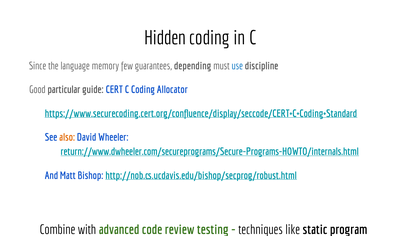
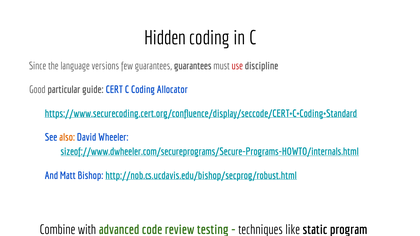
memory: memory -> versions
guarantees depending: depending -> guarantees
use colour: blue -> red
return://www.dwheeler.com/secureprograms/Secure-Programs-HOWTO/internals.html: return://www.dwheeler.com/secureprograms/Secure-Programs-HOWTO/internals.html -> sizeof://www.dwheeler.com/secureprograms/Secure-Programs-HOWTO/internals.html
